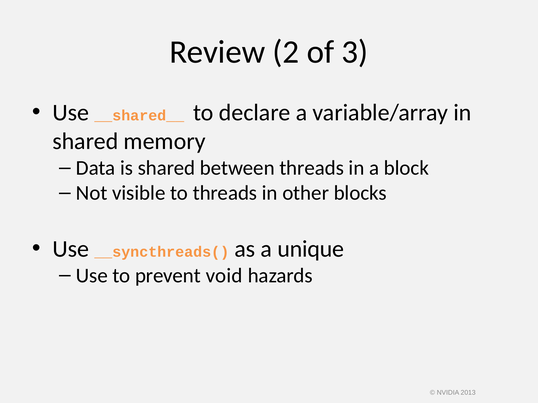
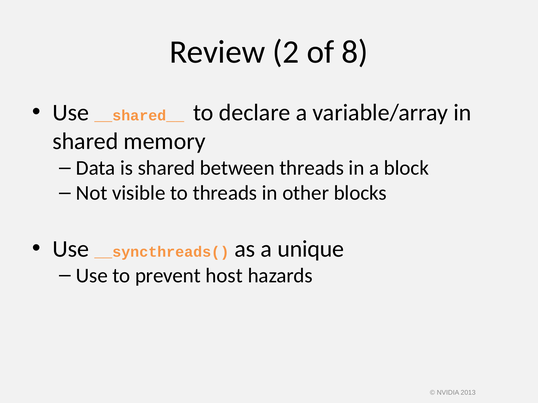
3: 3 -> 8
void: void -> host
